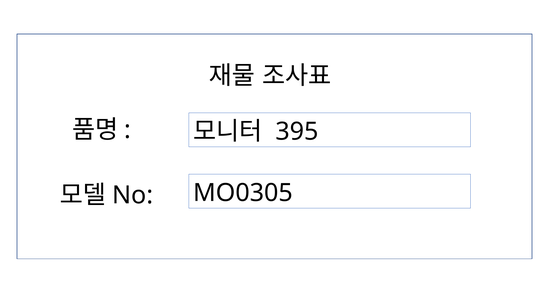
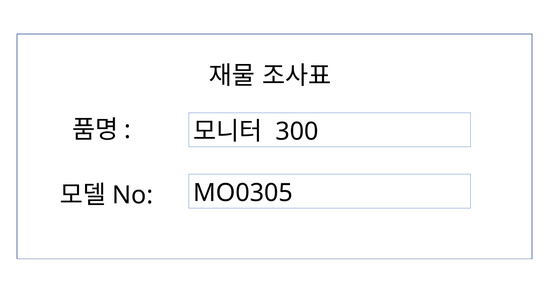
395: 395 -> 300
